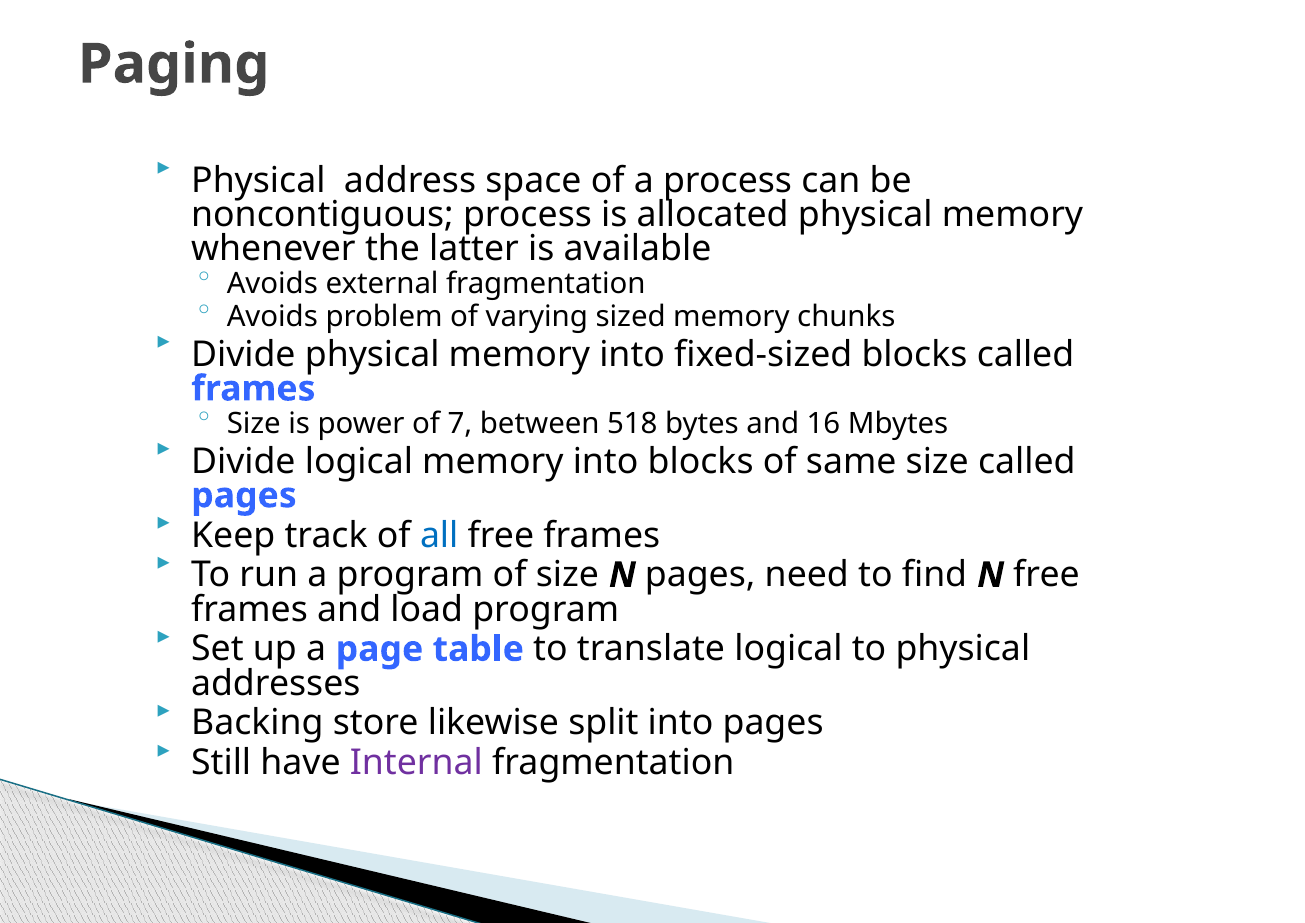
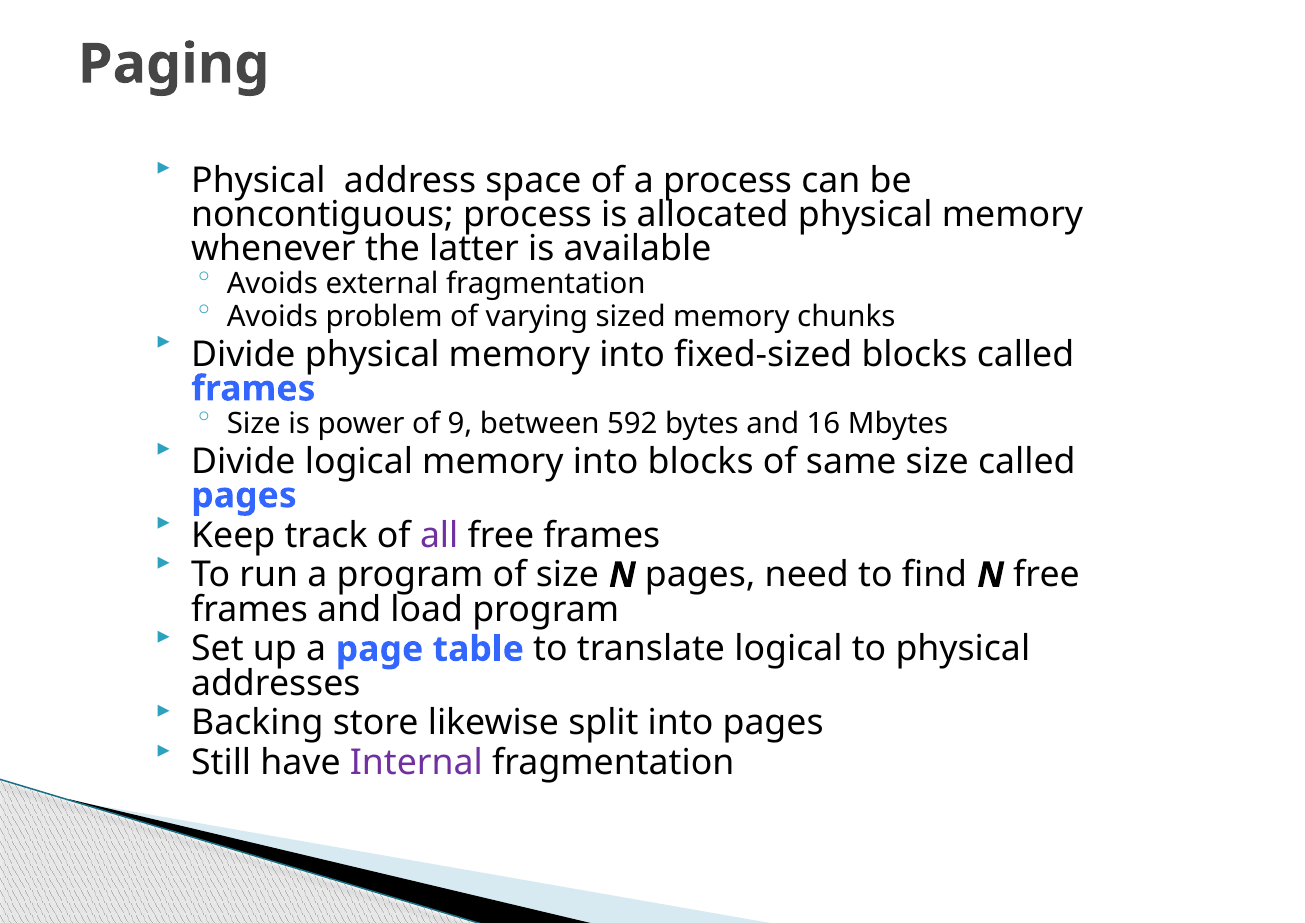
7: 7 -> 9
518: 518 -> 592
all colour: blue -> purple
